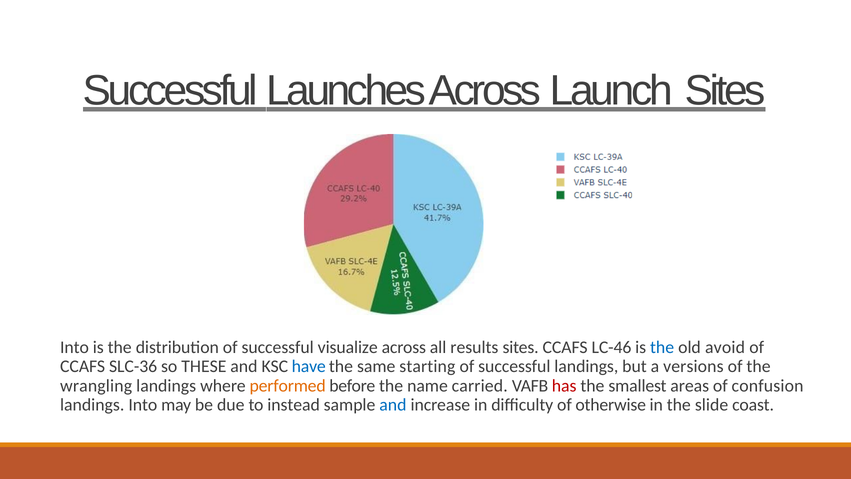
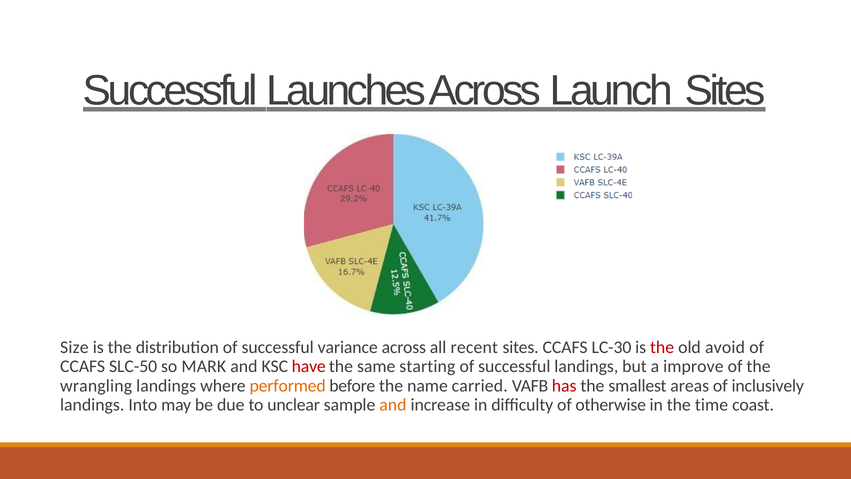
Into at (74, 347): Into -> Size
visualize: visualize -> variance
results: results -> recent
LC-46: LC-46 -> LC-30
the at (662, 347) colour: blue -> red
SLC-36: SLC-36 -> SLC-50
THESE: THESE -> MARK
have colour: blue -> red
versions: versions -> improve
confusion: confusion -> inclusively
instead: instead -> unclear
and at (393, 405) colour: blue -> orange
slide: slide -> time
